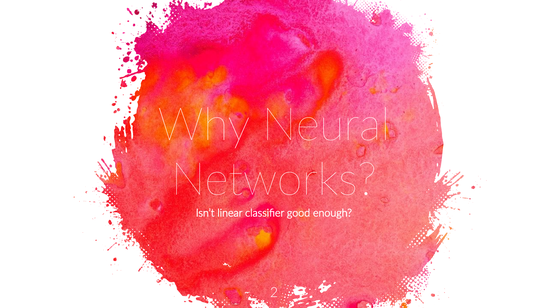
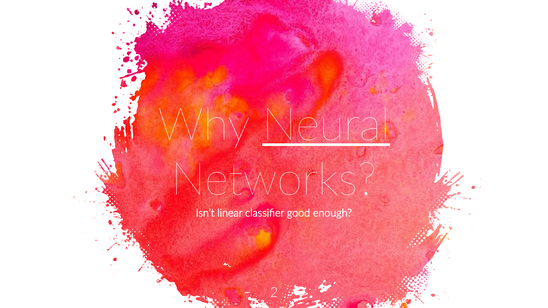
Neural underline: none -> present
